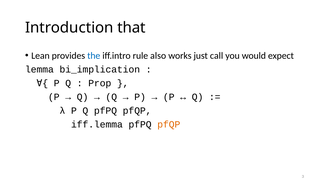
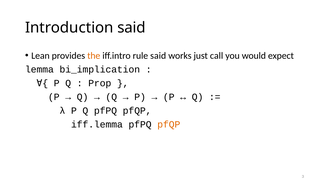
Introduction that: that -> said
the colour: blue -> orange
rule also: also -> said
